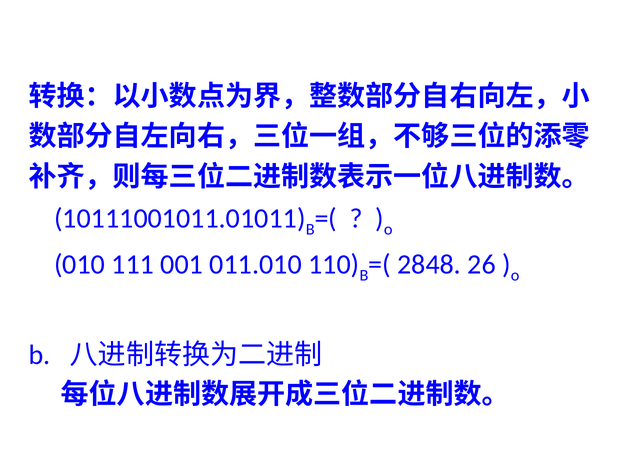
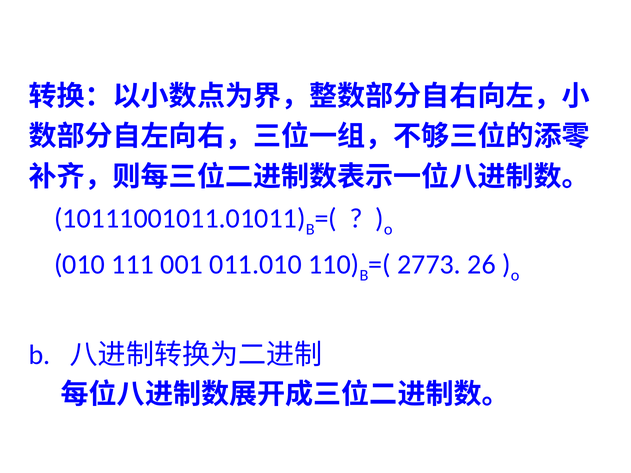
2848: 2848 -> 2773
